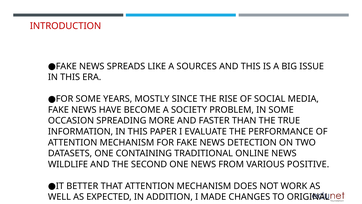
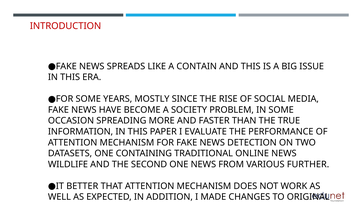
SOURCES: SOURCES -> CONTAIN
POSITIVE: POSITIVE -> FURTHER
